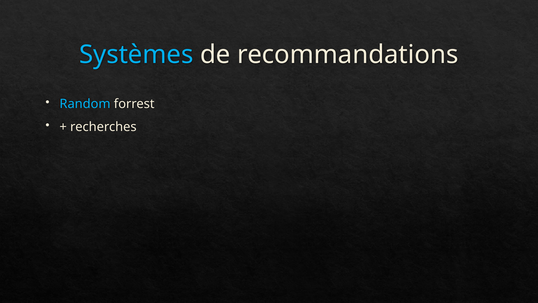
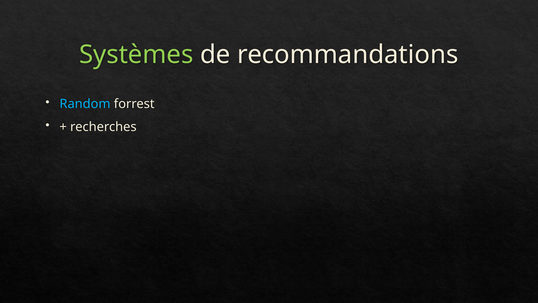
Systèmes colour: light blue -> light green
